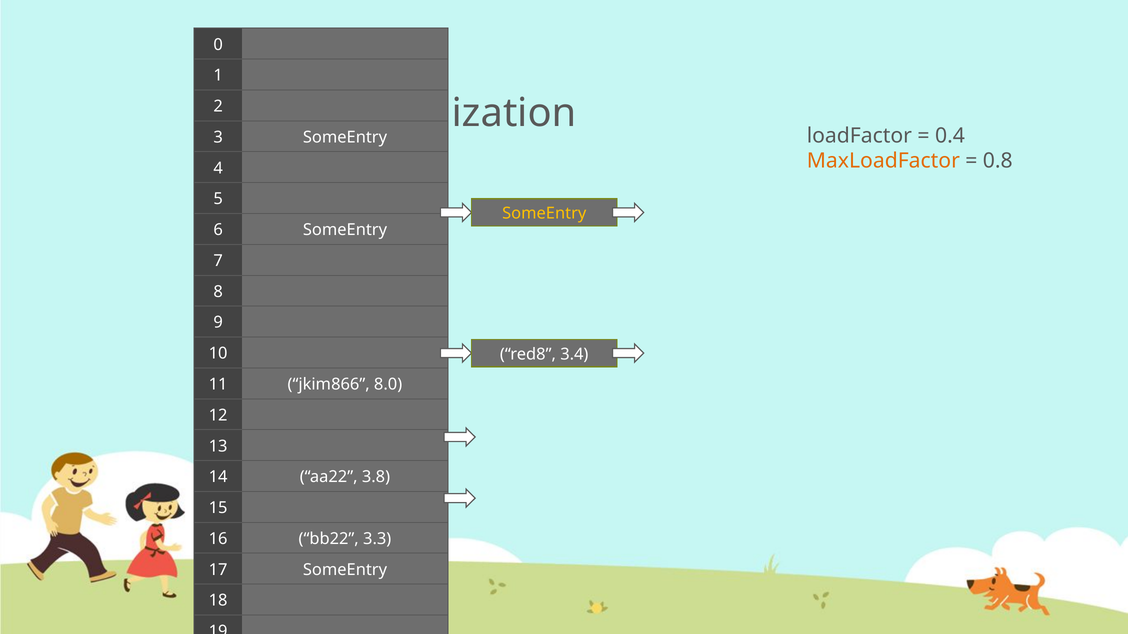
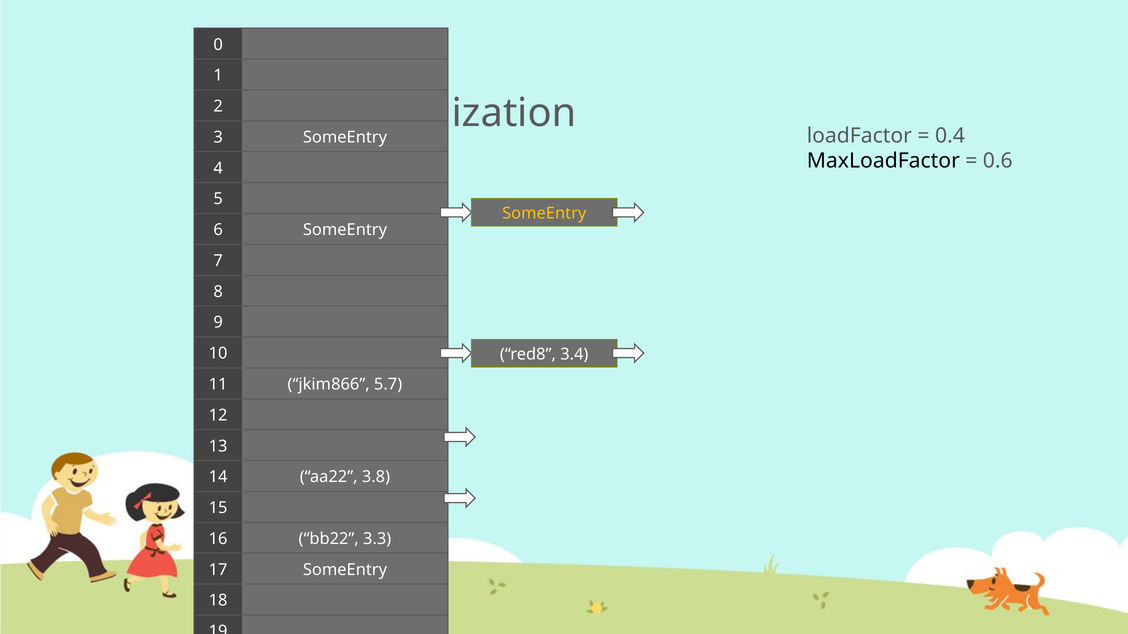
MaxLoadFactor colour: orange -> black
0.8: 0.8 -> 0.6
8.0: 8.0 -> 5.7
